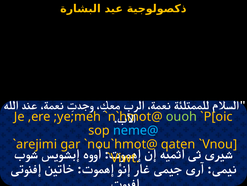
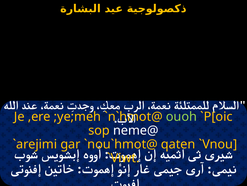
neme@ colour: light blue -> white
